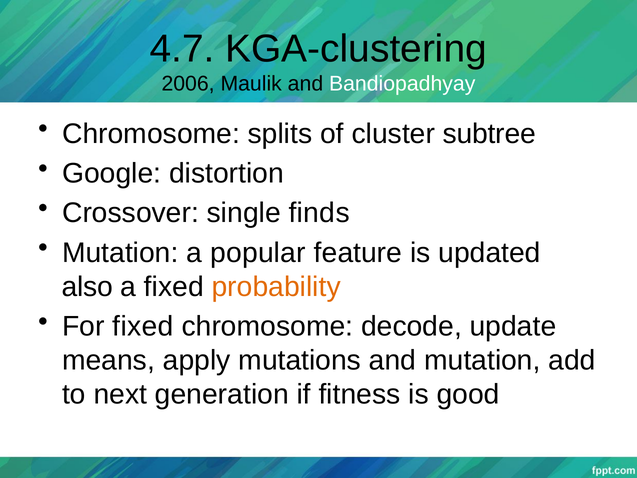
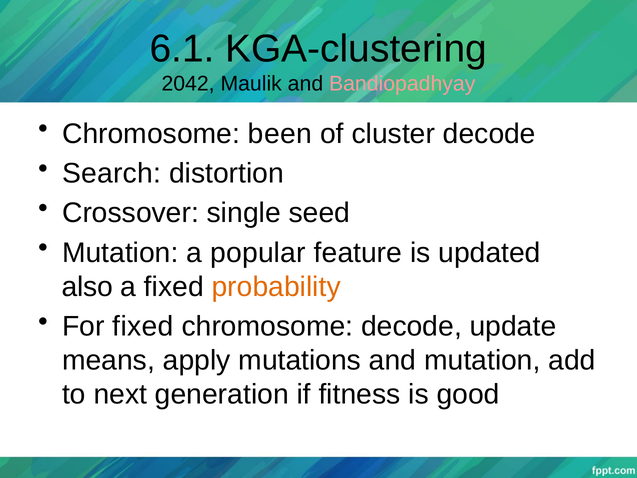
4.7: 4.7 -> 6.1
2006: 2006 -> 2042
Bandiopadhyay colour: white -> pink
splits: splits -> been
cluster subtree: subtree -> decode
Google: Google -> Search
finds: finds -> seed
